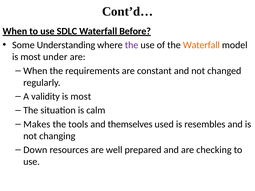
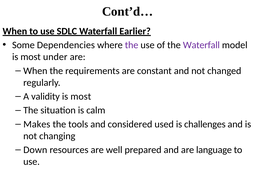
Before: Before -> Earlier
Understanding: Understanding -> Dependencies
Waterfall at (201, 45) colour: orange -> purple
themselves: themselves -> considered
resembles: resembles -> challenges
checking: checking -> language
